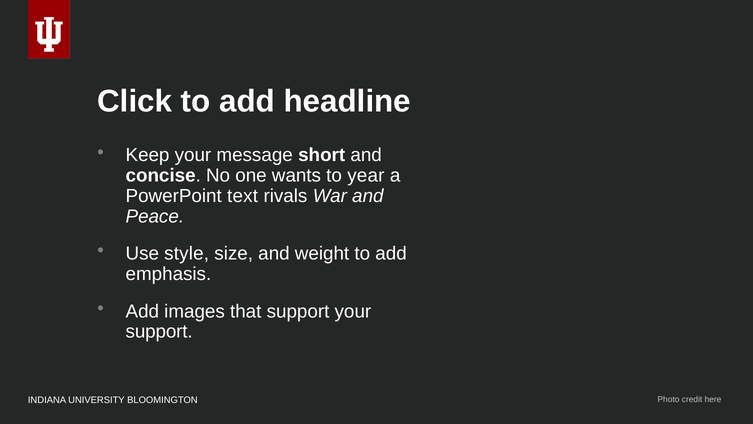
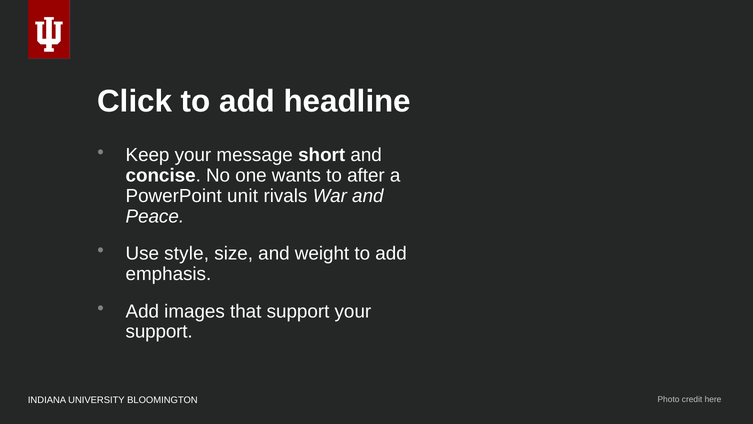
year: year -> after
text: text -> unit
